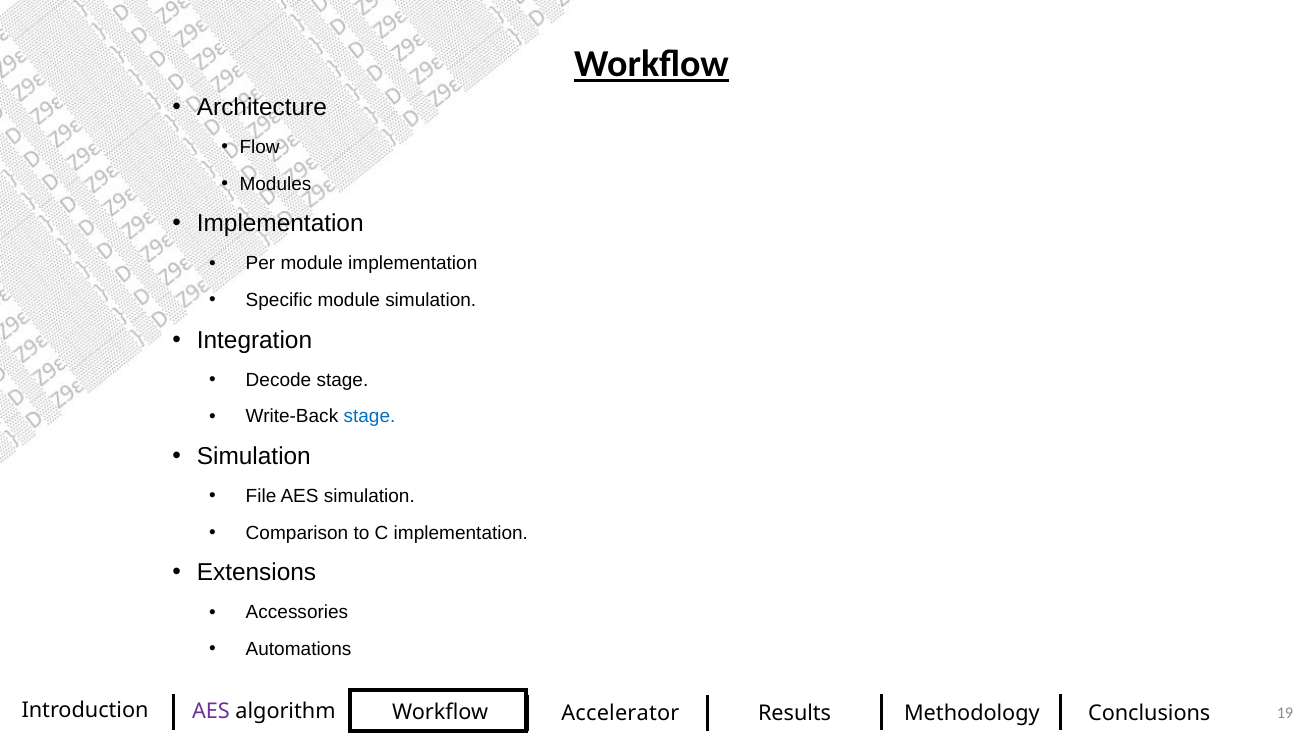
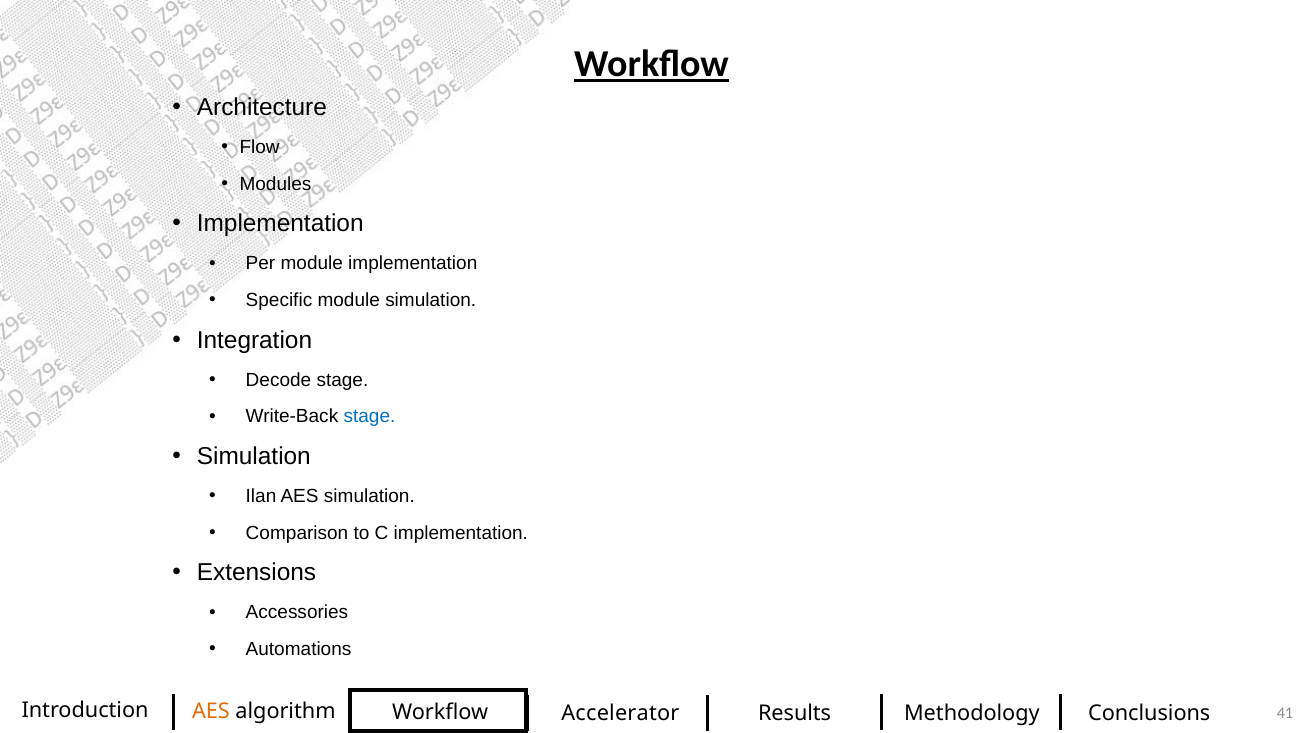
File: File -> Ilan
AES at (211, 711) colour: purple -> orange
19: 19 -> 41
